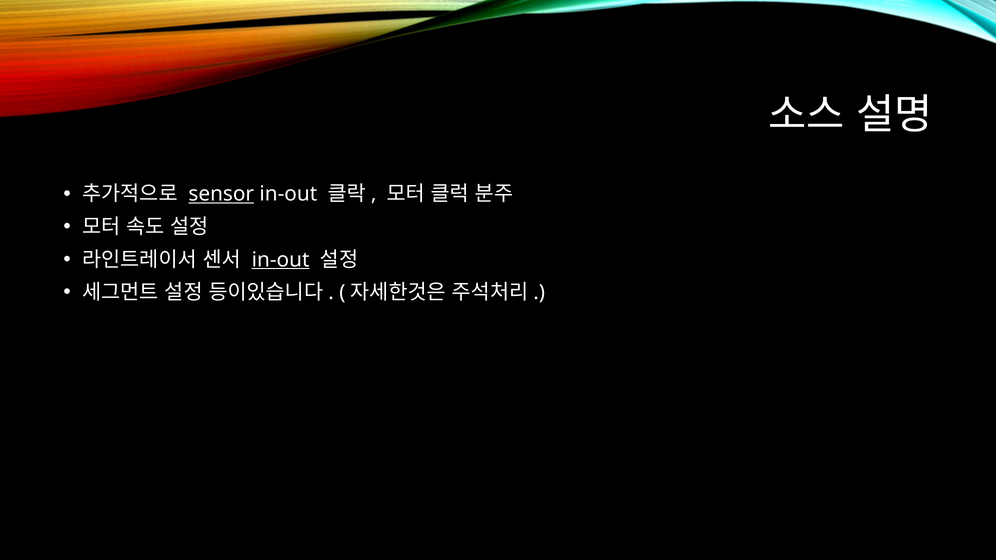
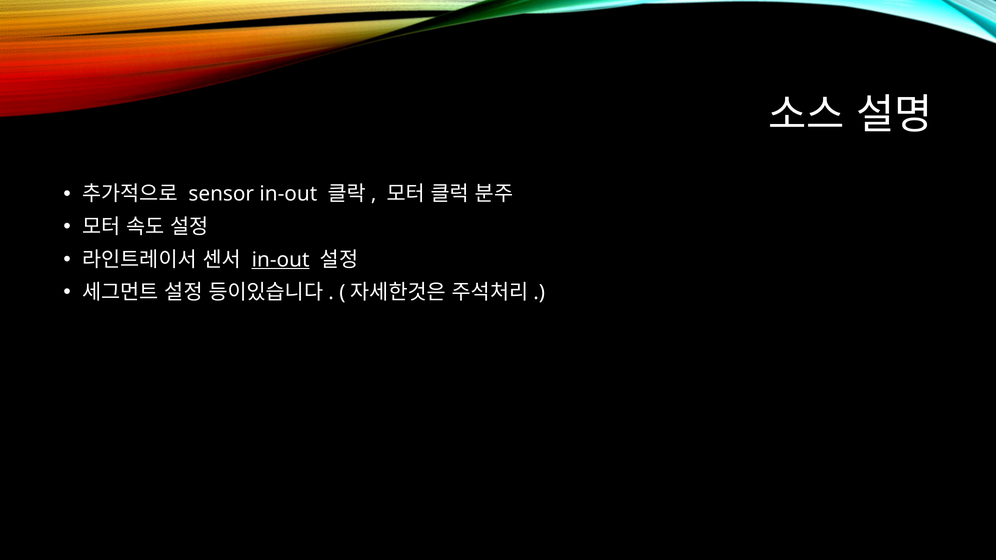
sensor underline: present -> none
